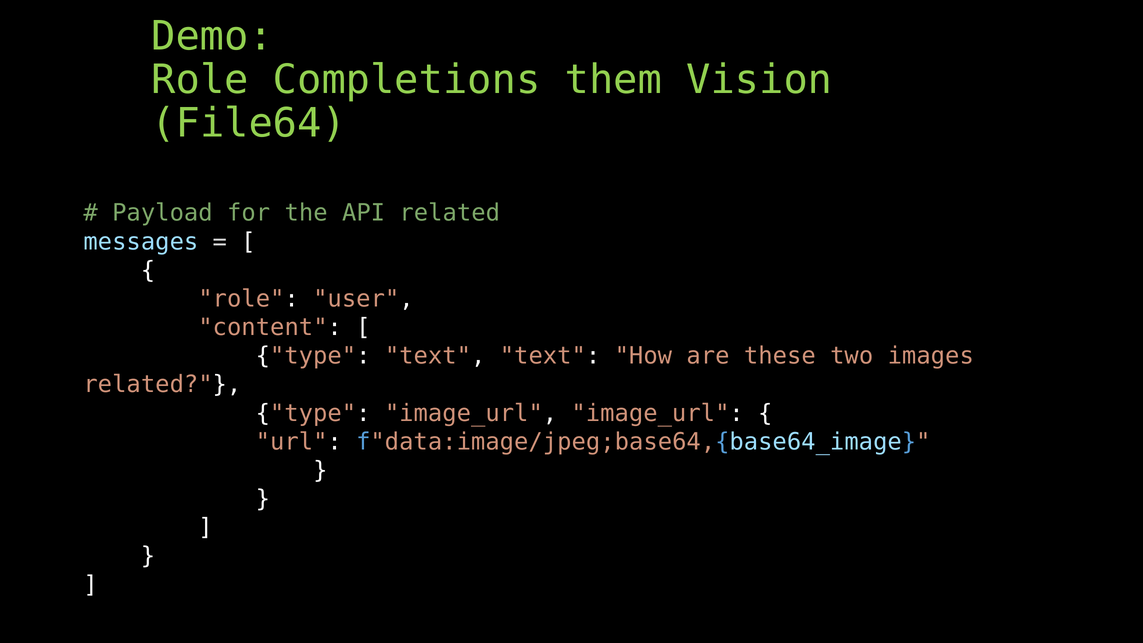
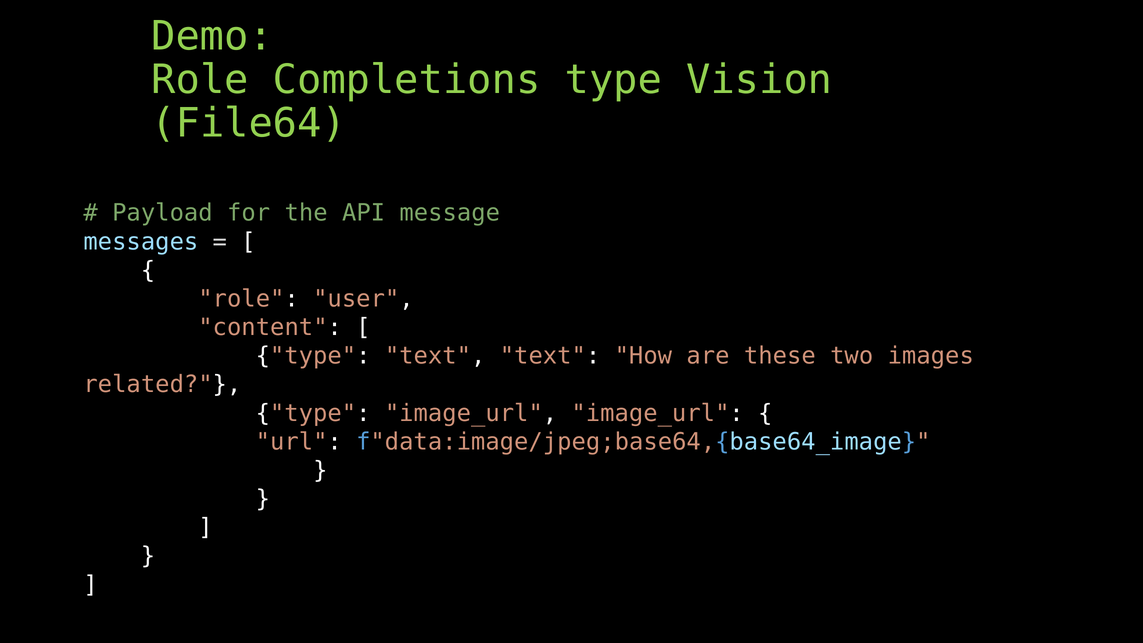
Completions them: them -> type
API related: related -> message
